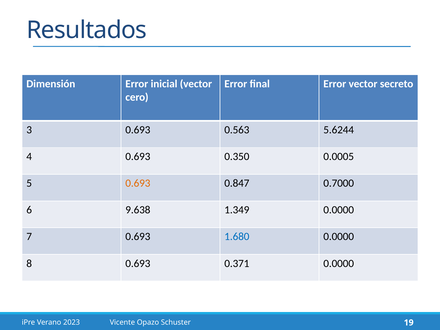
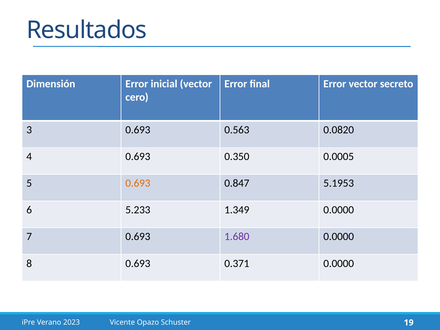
5.6244: 5.6244 -> 0.0820
0.7000: 0.7000 -> 5.1953
9.638: 9.638 -> 5.233
1.680 colour: blue -> purple
